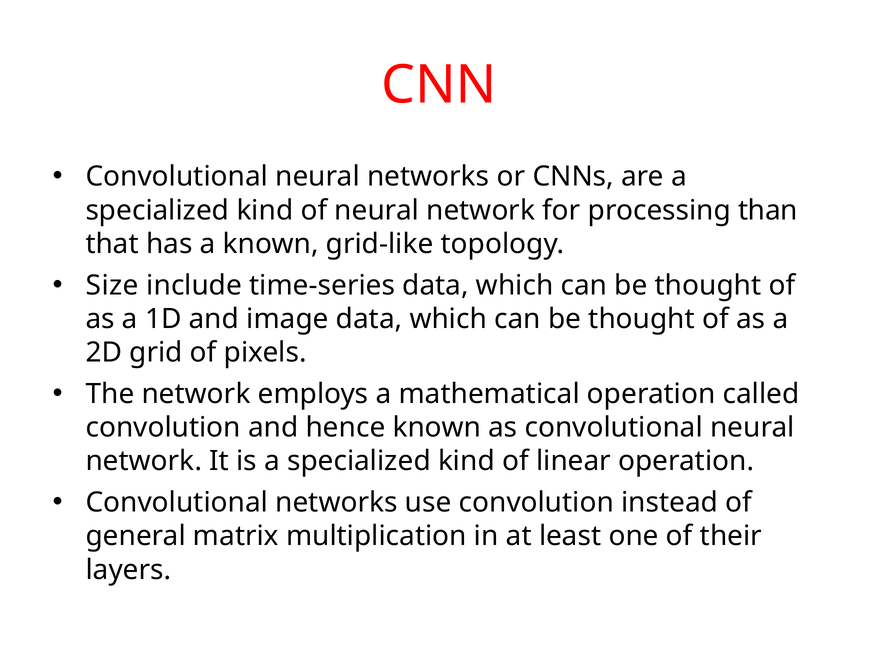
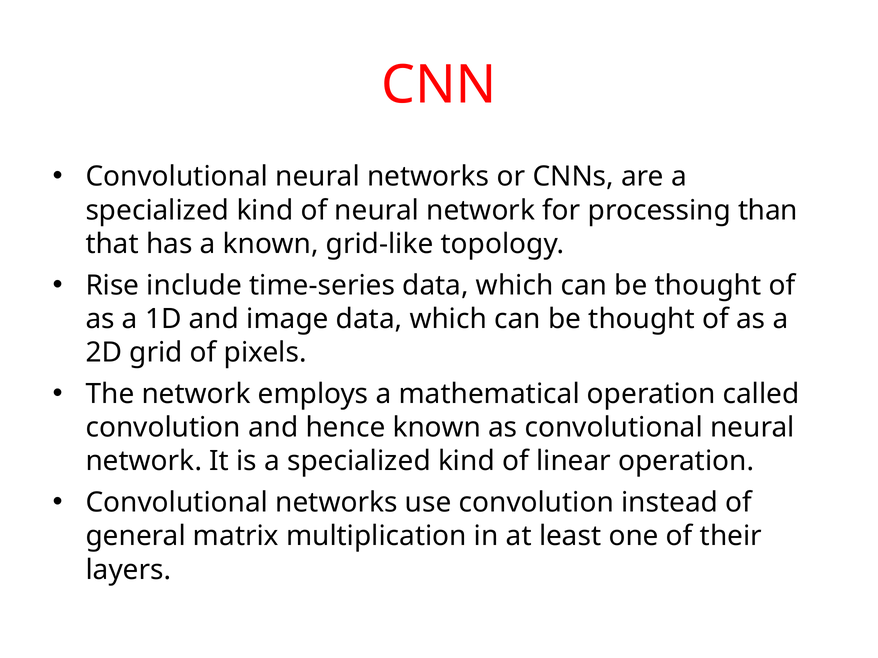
Size: Size -> Rise
